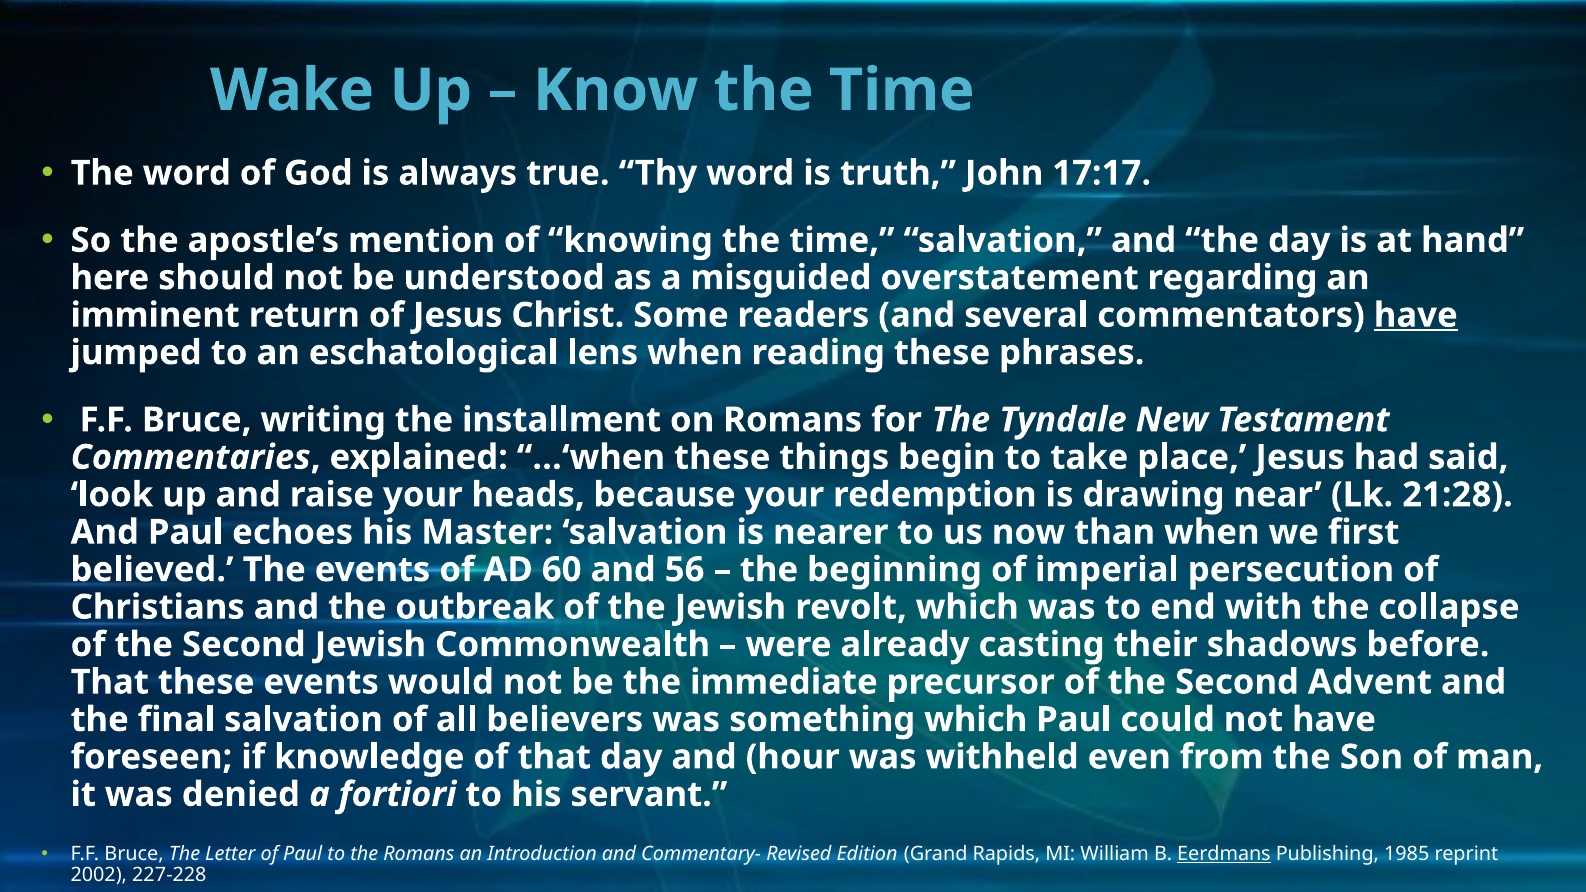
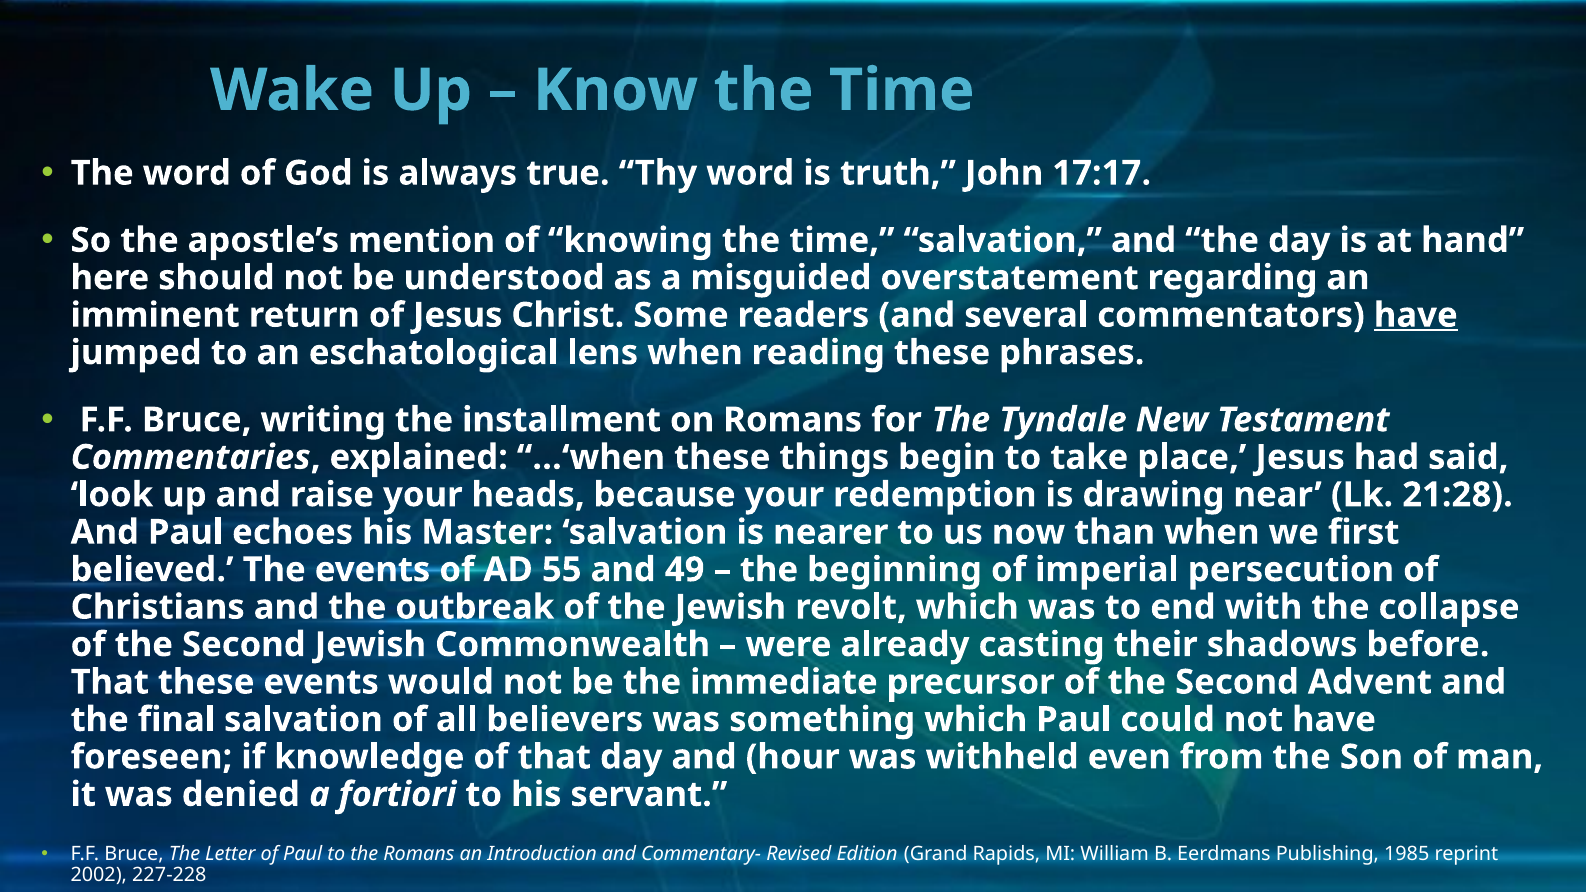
60: 60 -> 55
56: 56 -> 49
Eerdmans underline: present -> none
